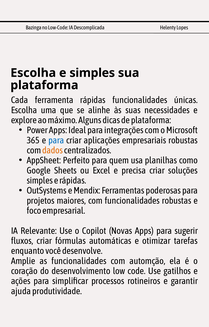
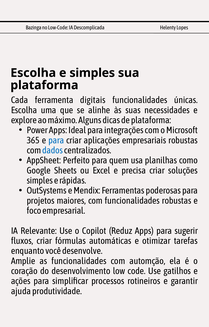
ferramenta rápidas: rápidas -> digitais
dados colour: orange -> blue
Novas: Novas -> Reduz
